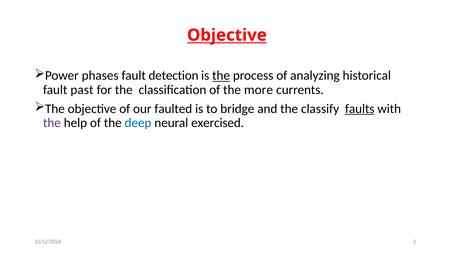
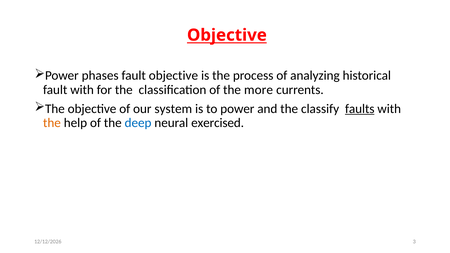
fault detection: detection -> objective
the at (221, 76) underline: present -> none
fault past: past -> with
faulted: faulted -> system
to bridge: bridge -> power
the at (52, 123) colour: purple -> orange
